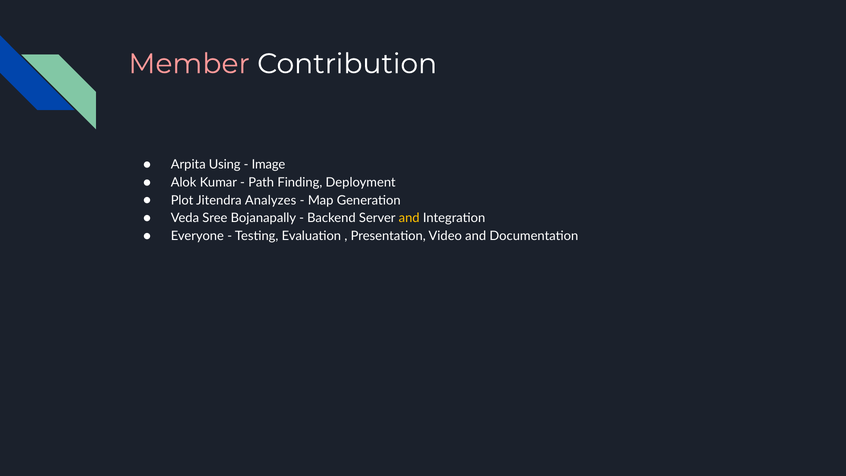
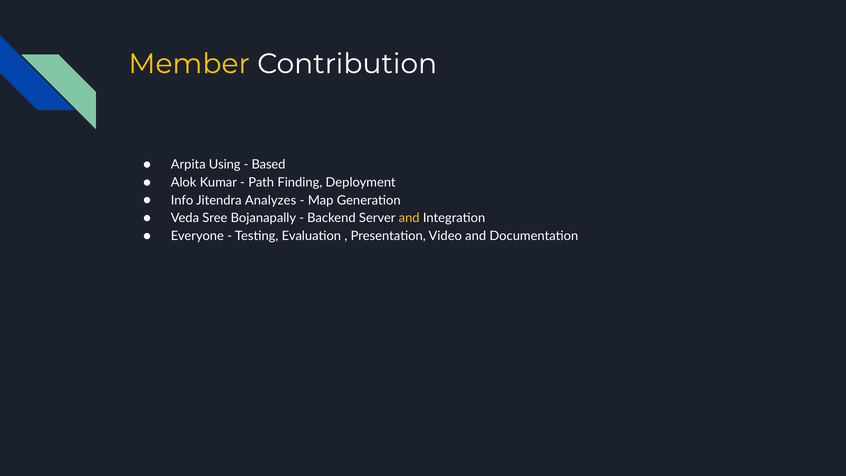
Member colour: pink -> yellow
Image: Image -> Based
Plot: Plot -> Info
